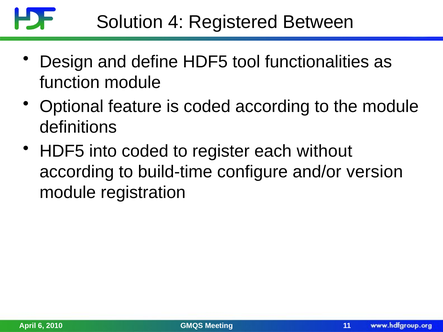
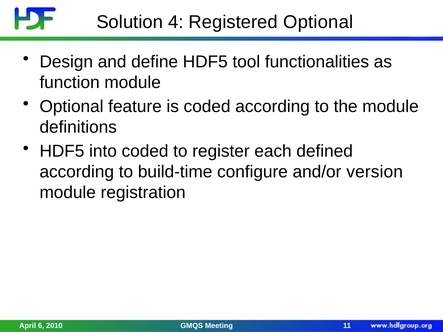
Registered Between: Between -> Optional
without: without -> defined
